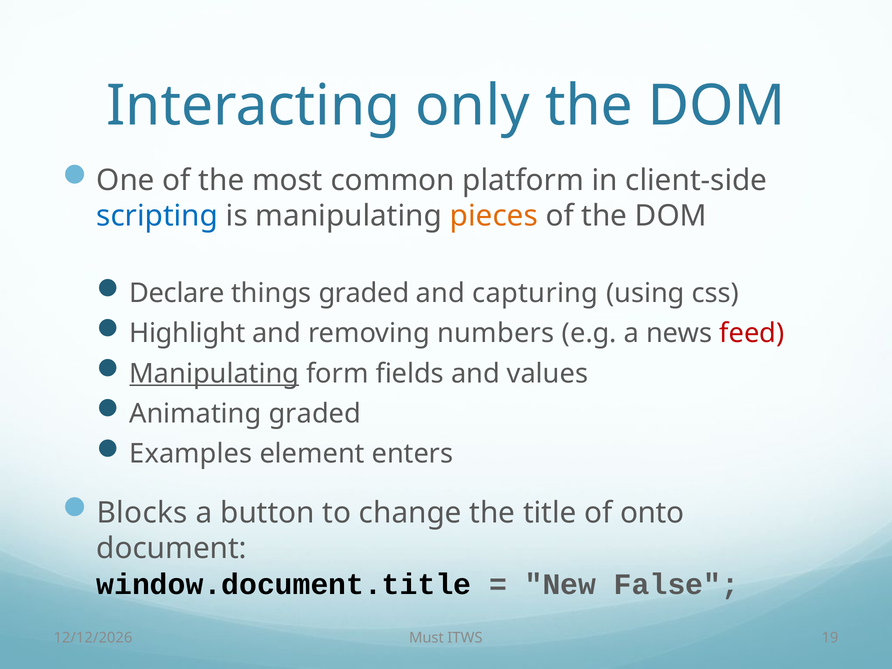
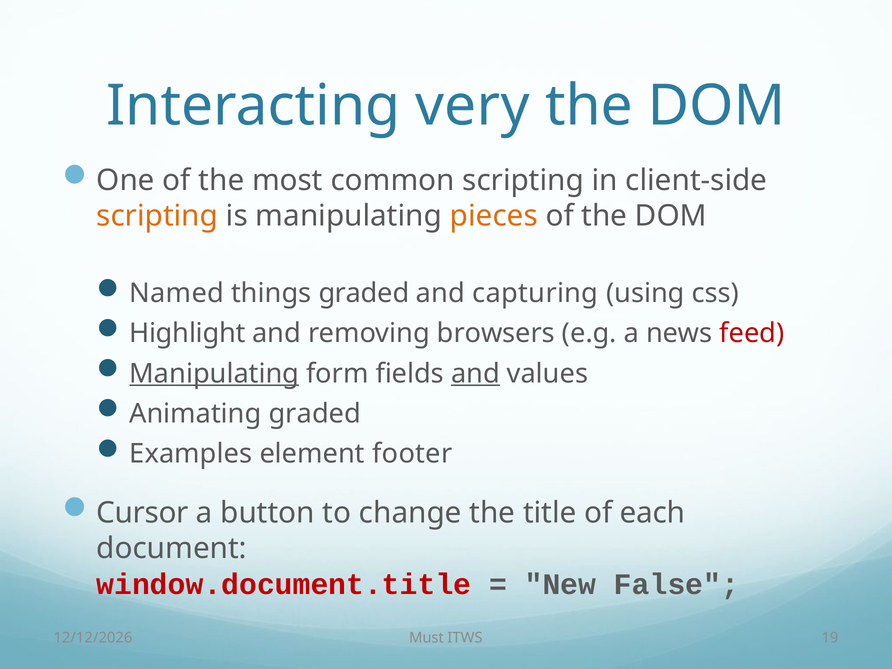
only: only -> very
common platform: platform -> scripting
scripting at (157, 216) colour: blue -> orange
Declare: Declare -> Named
numbers: numbers -> browsers
and at (476, 374) underline: none -> present
enters: enters -> footer
Blocks: Blocks -> Cursor
onto: onto -> each
window.document.title colour: black -> red
